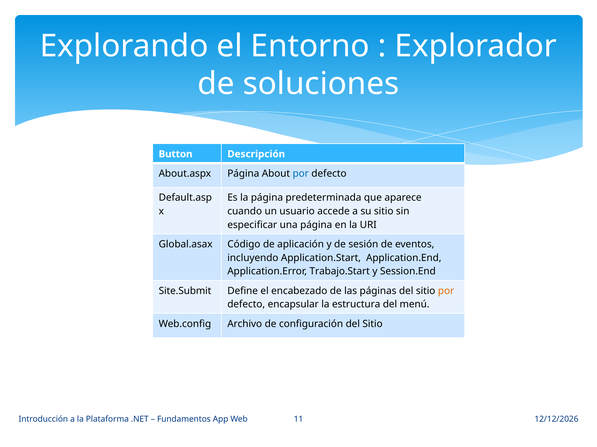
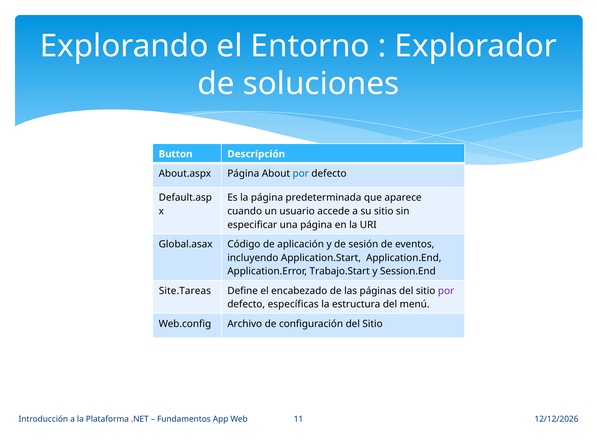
Site.Submit: Site.Submit -> Site.Tareas
por at (446, 291) colour: orange -> purple
encapsular: encapsular -> específicas
